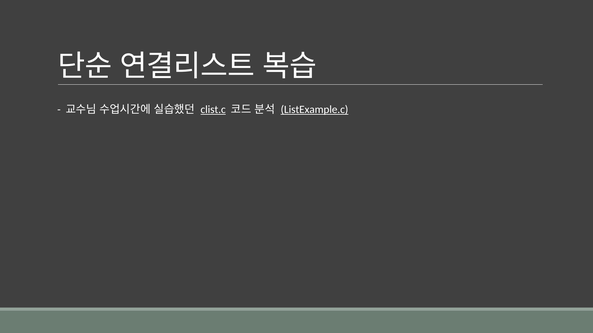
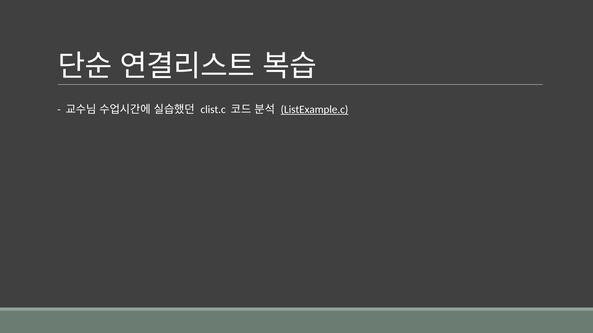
clist.c underline: present -> none
